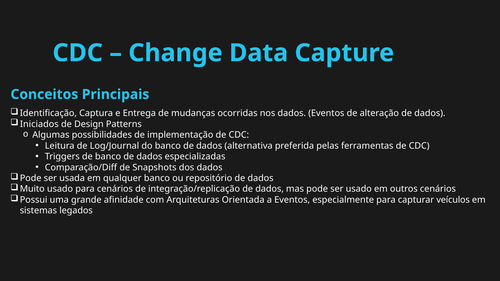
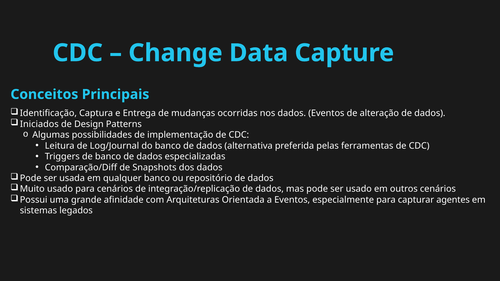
veículos: veículos -> agentes
